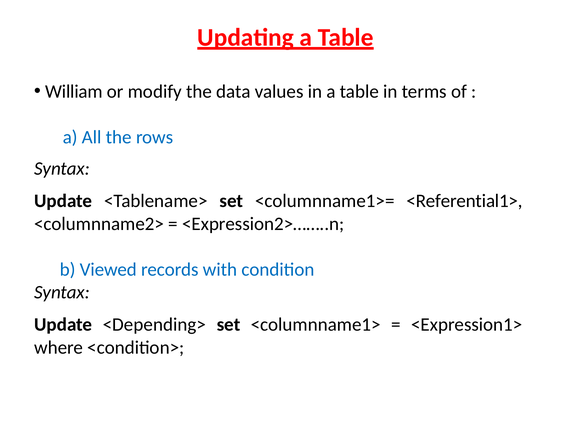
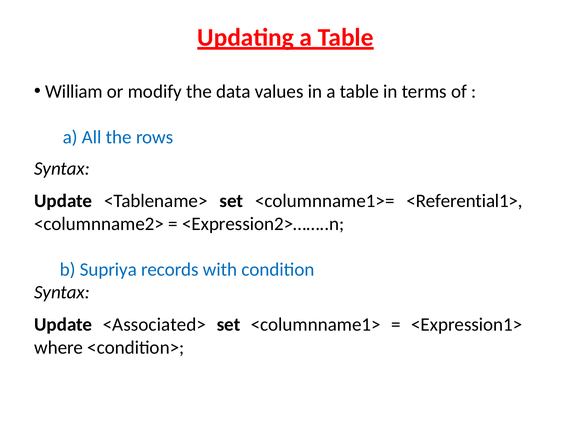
Viewed: Viewed -> Supriya
<Depending>: <Depending> -> <Associated>
